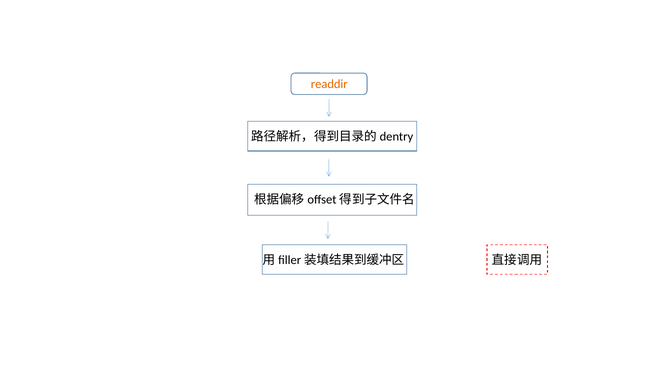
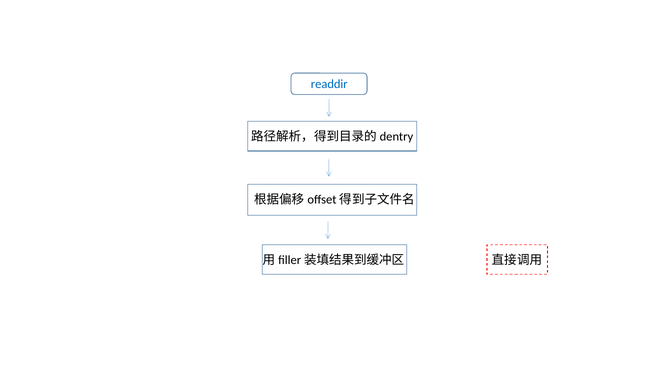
readdir colour: orange -> blue
